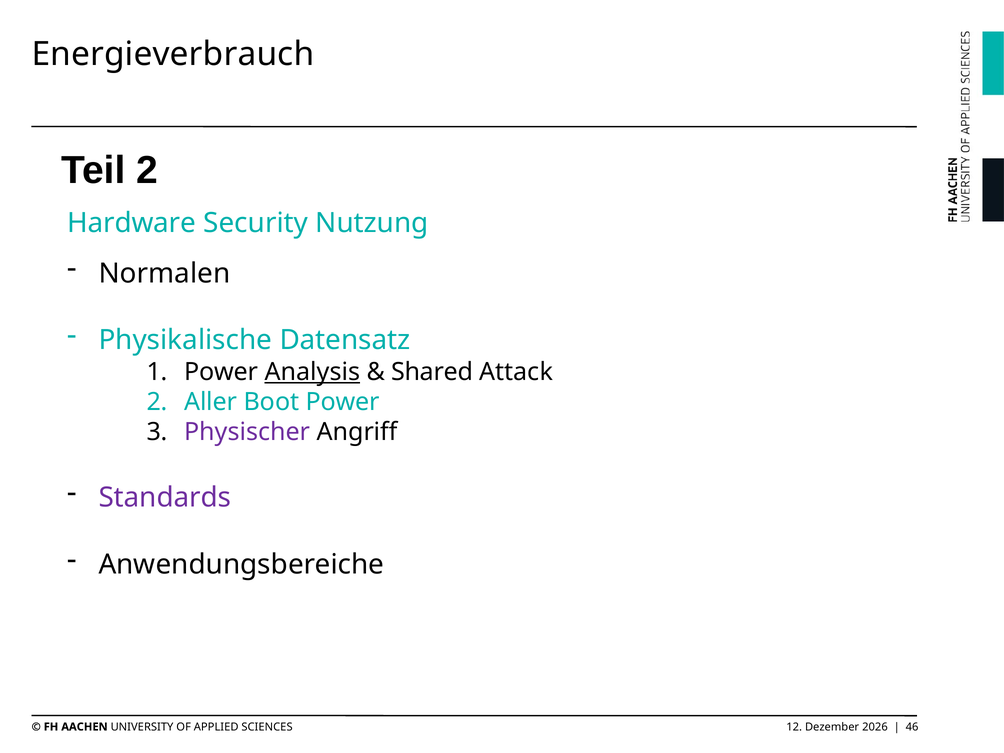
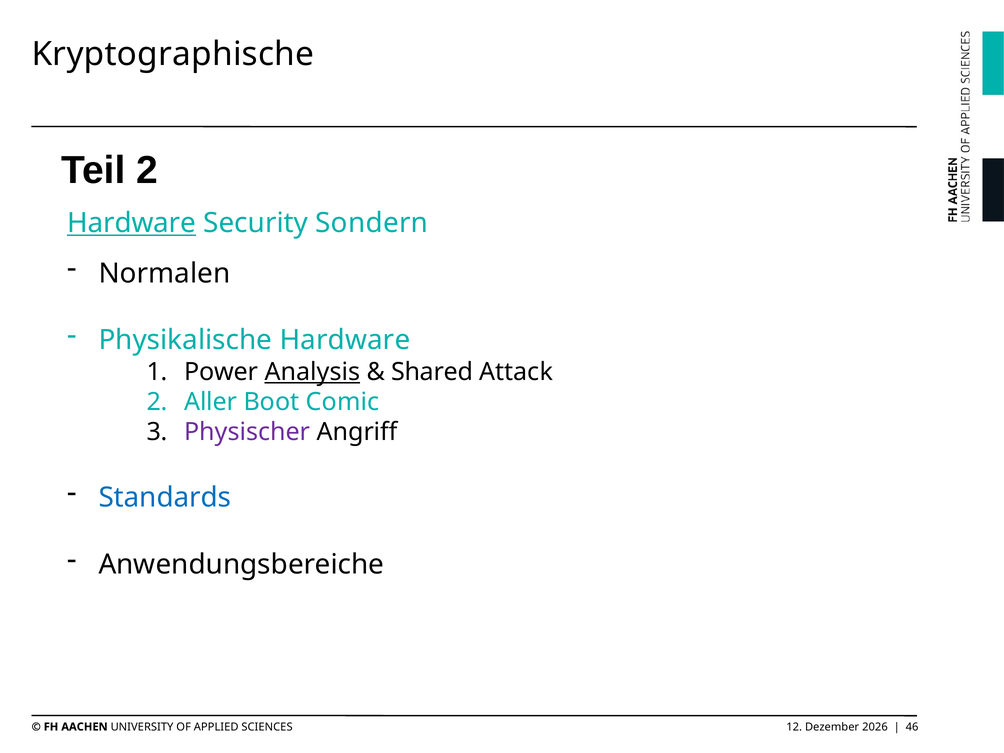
Energieverbrauch: Energieverbrauch -> Kryptographische
Hardware at (132, 223) underline: none -> present
Nutzung: Nutzung -> Sondern
Physikalische Datensatz: Datensatz -> Hardware
Boot Power: Power -> Comic
Standards colour: purple -> blue
